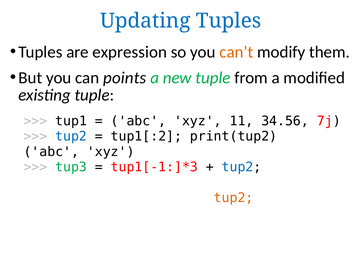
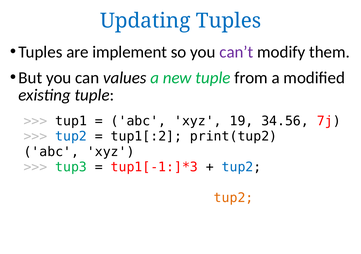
expression: expression -> implement
can’t colour: orange -> purple
points: points -> values
11: 11 -> 19
